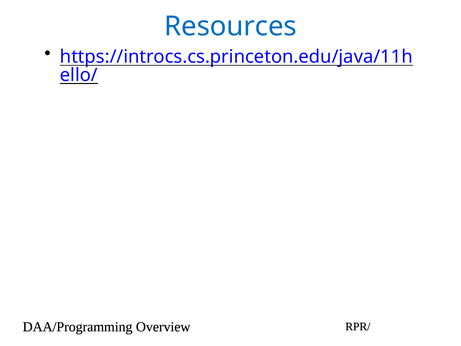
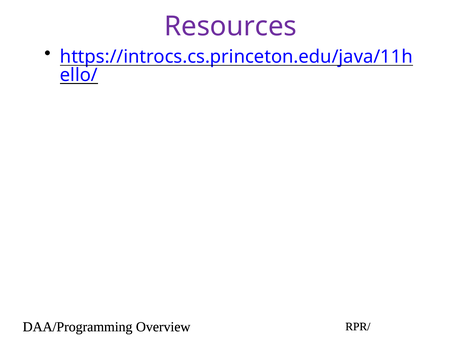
Resources colour: blue -> purple
